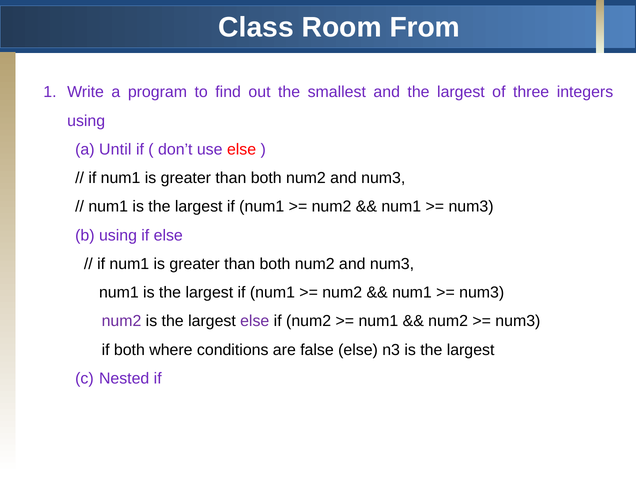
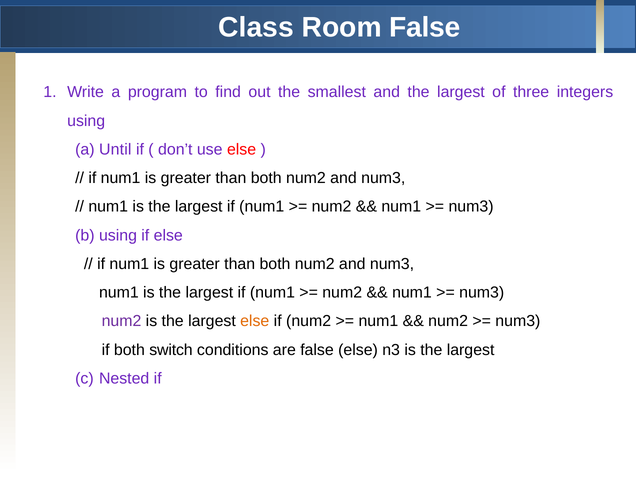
Room From: From -> False
else at (255, 321) colour: purple -> orange
where: where -> switch
